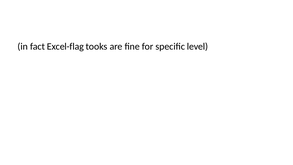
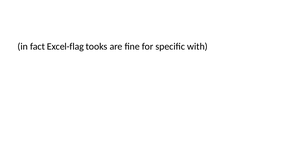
level: level -> with
